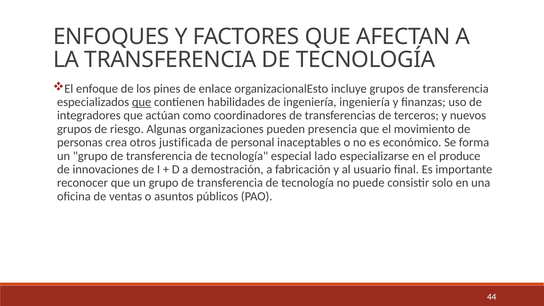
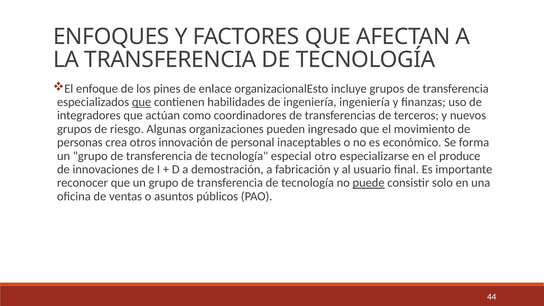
presencia: presencia -> ingresado
justificada: justificada -> innovación
lado: lado -> otro
puede underline: none -> present
